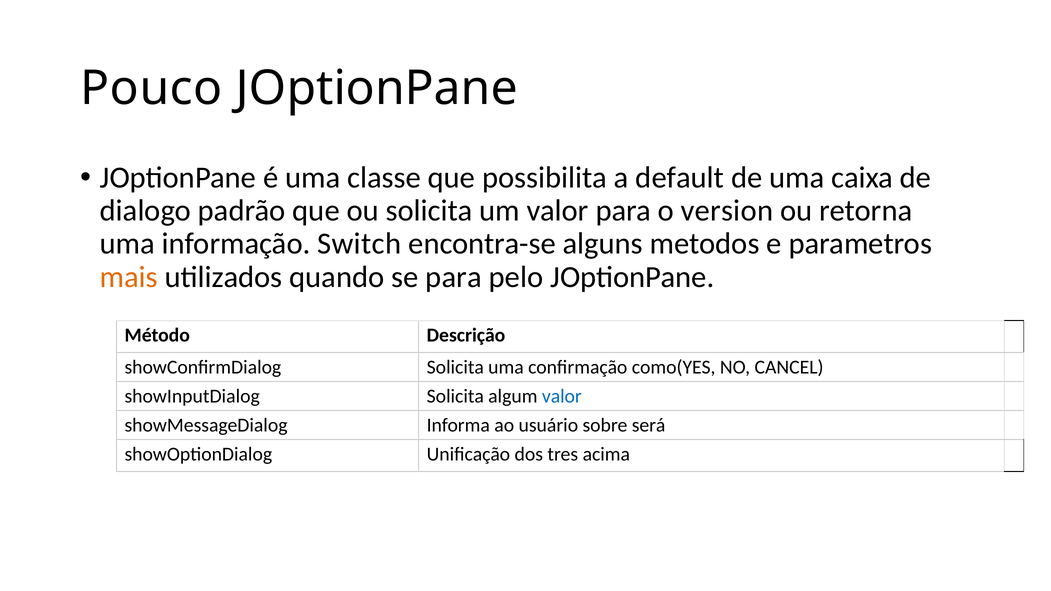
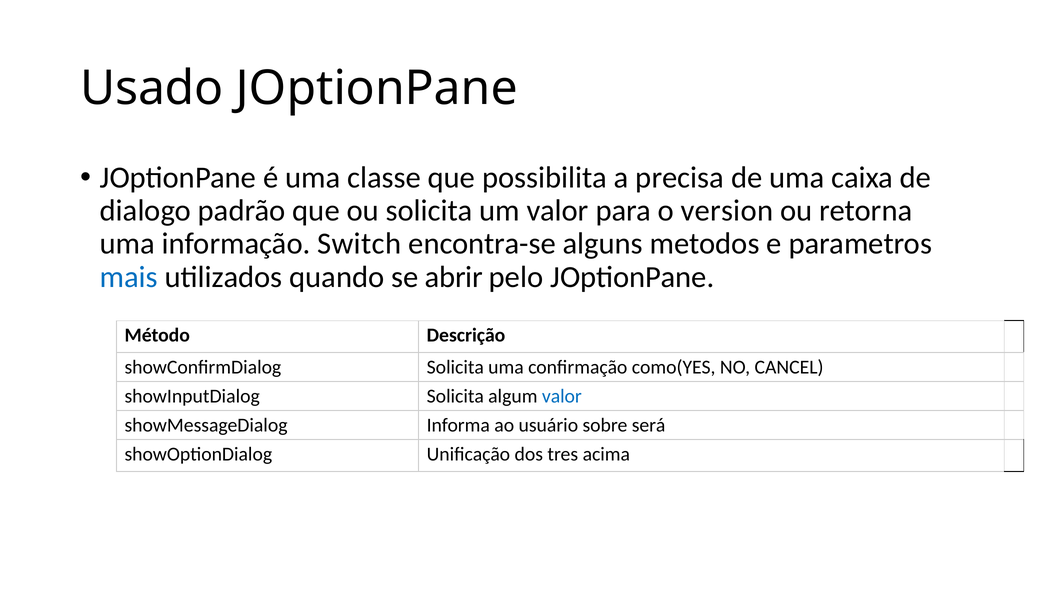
Pouco: Pouco -> Usado
default: default -> precisa
mais colour: orange -> blue
se para: para -> abrir
